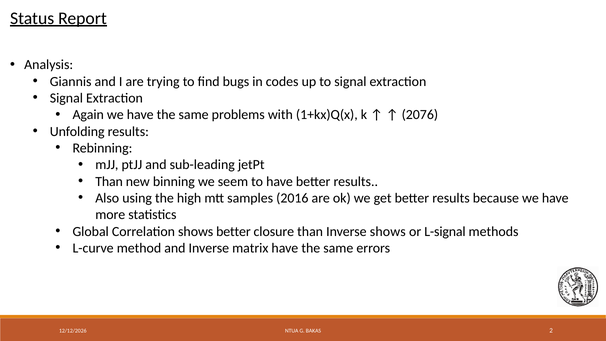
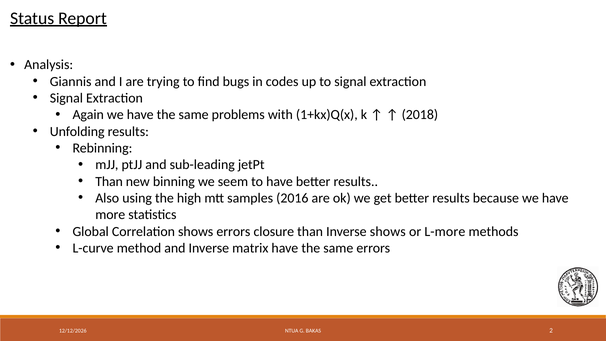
2076: 2076 -> 2018
shows better: better -> errors
L-signal: L-signal -> L-more
